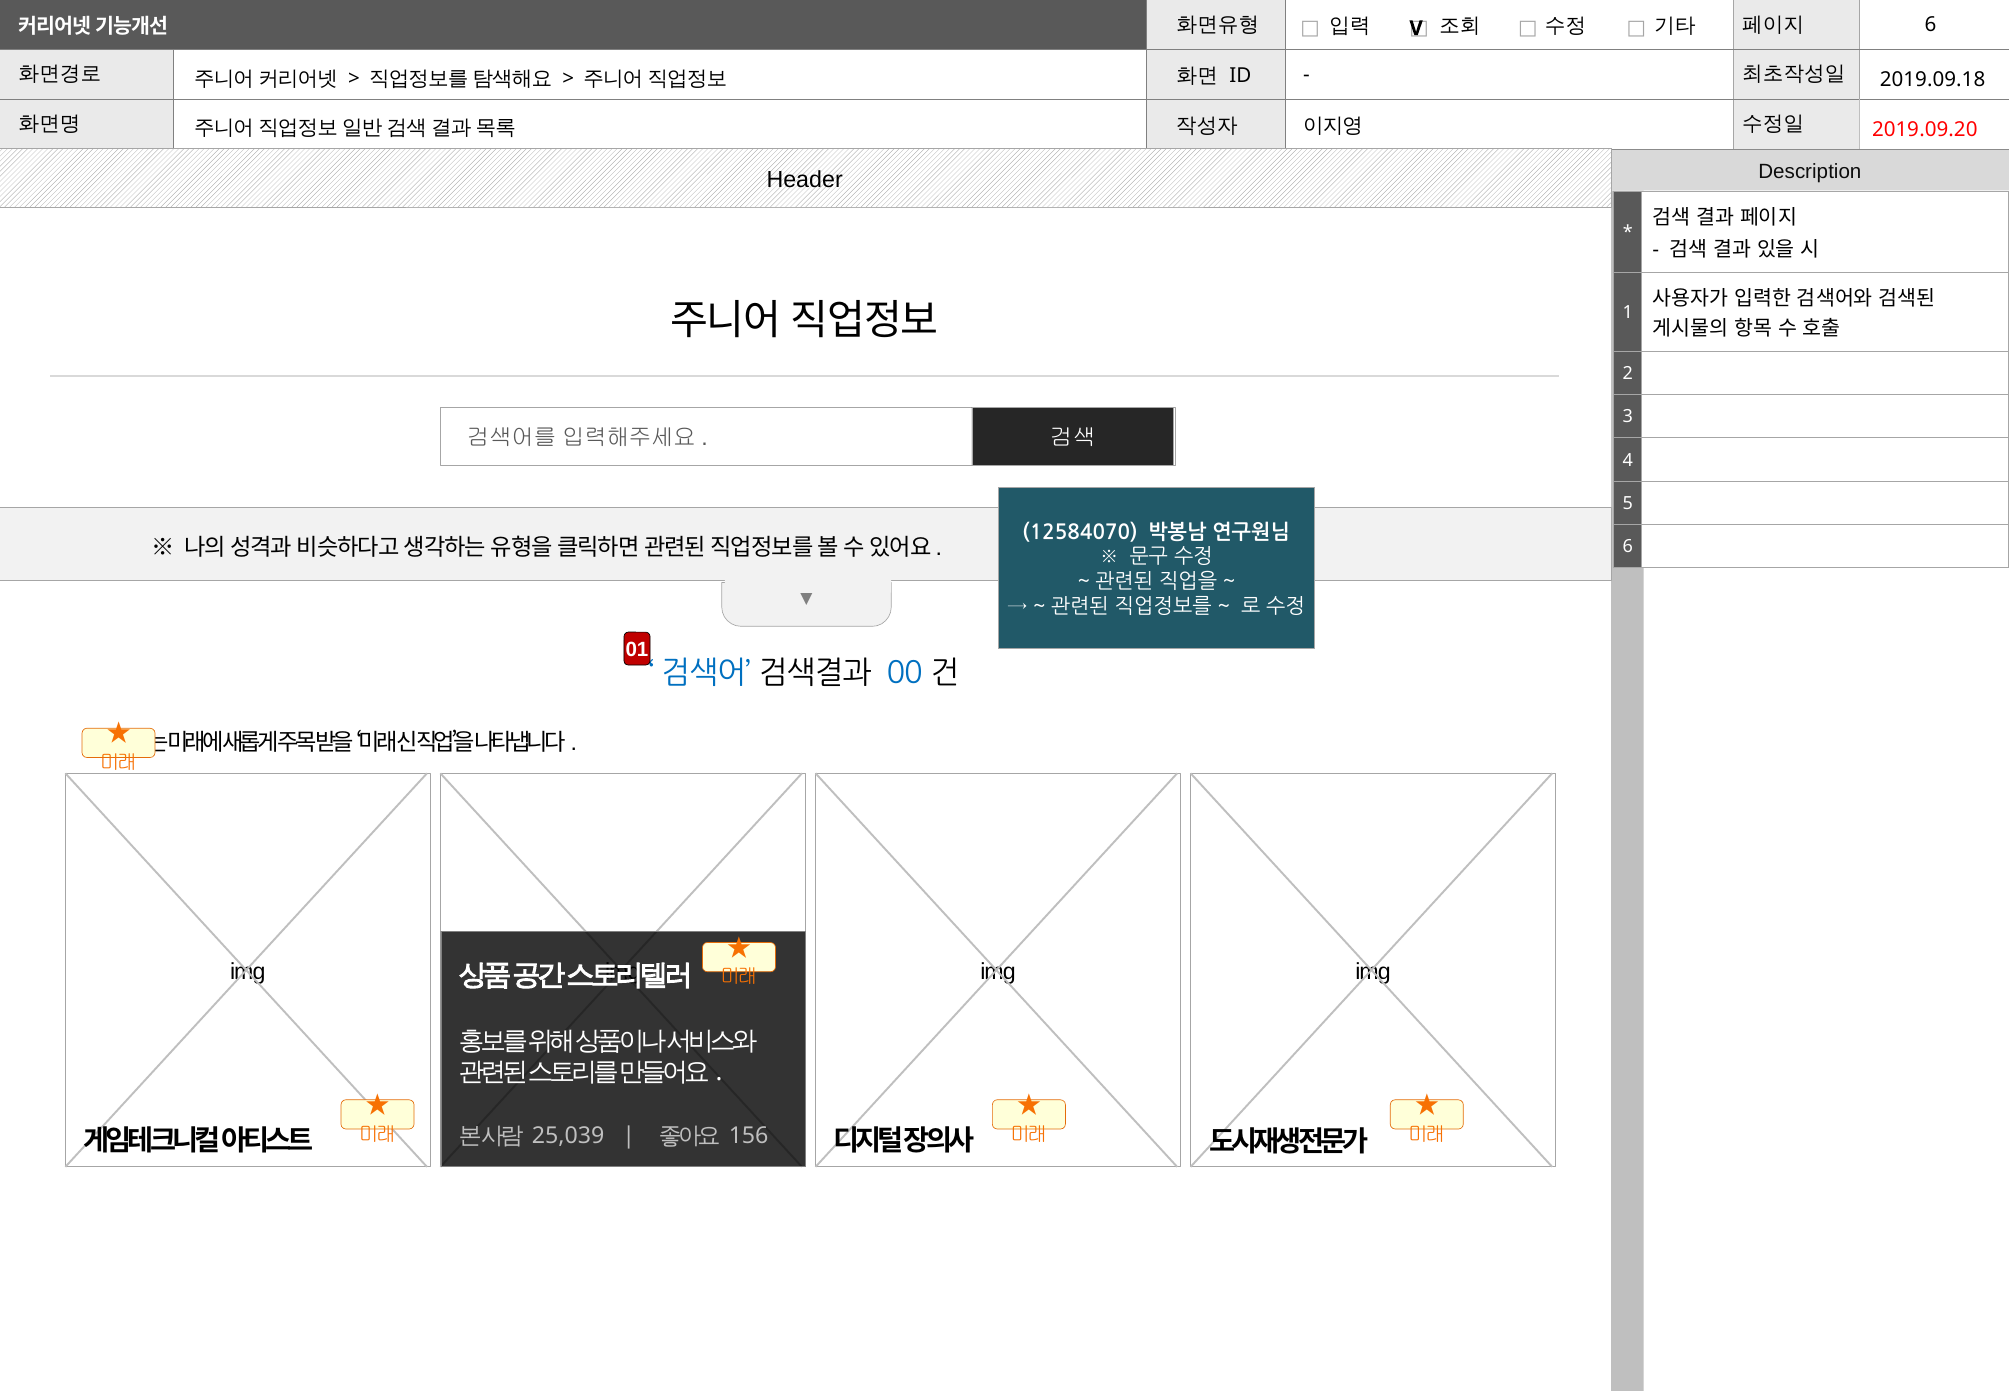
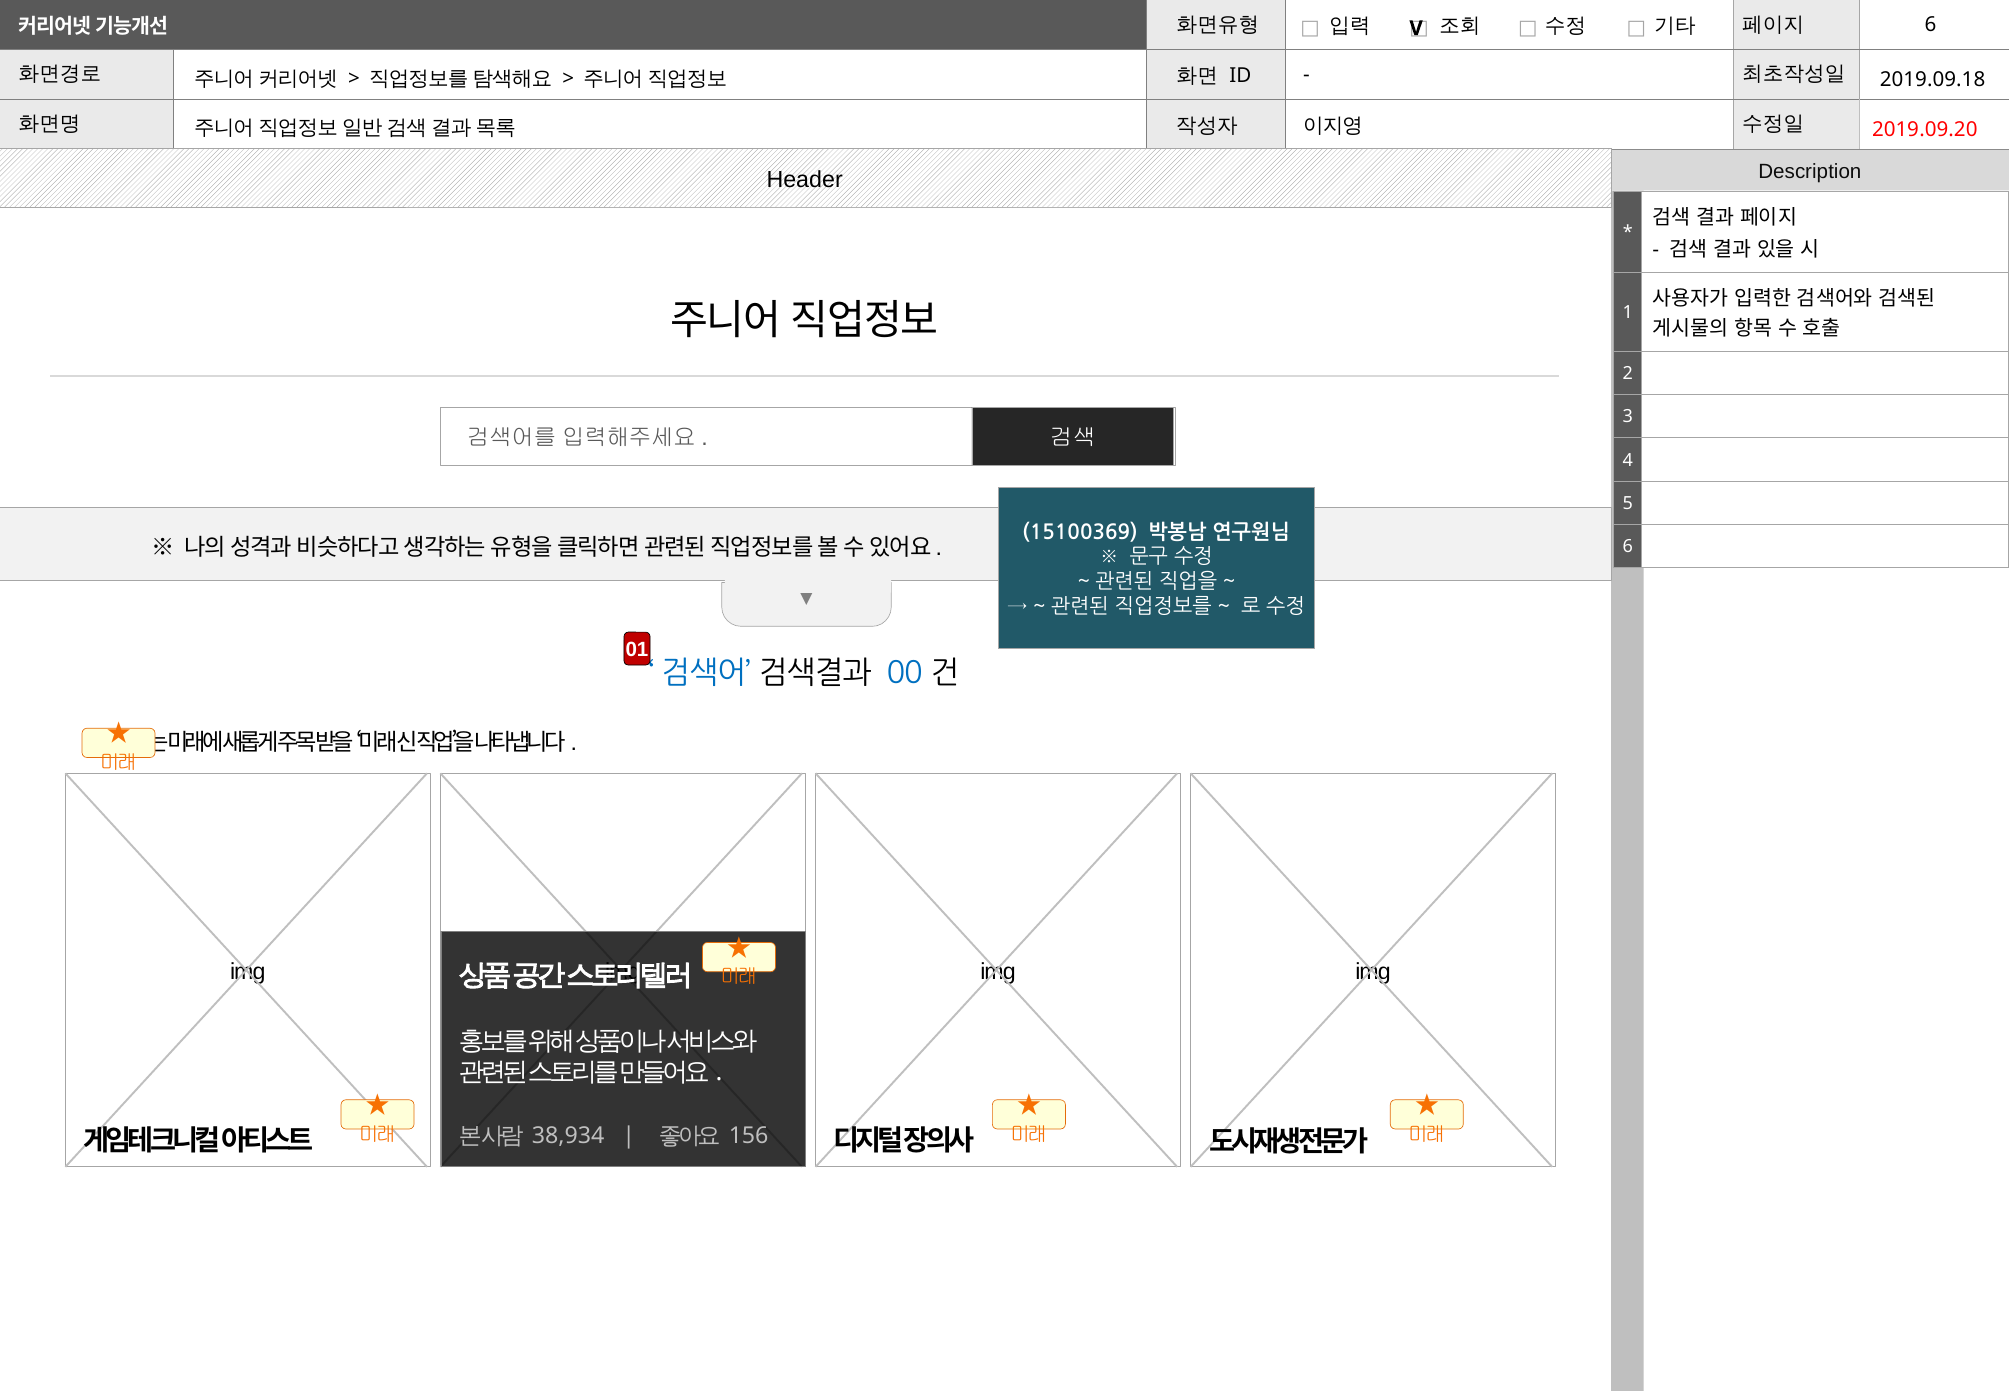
12584070: 12584070 -> 15100369
25,039: 25,039 -> 38,934
